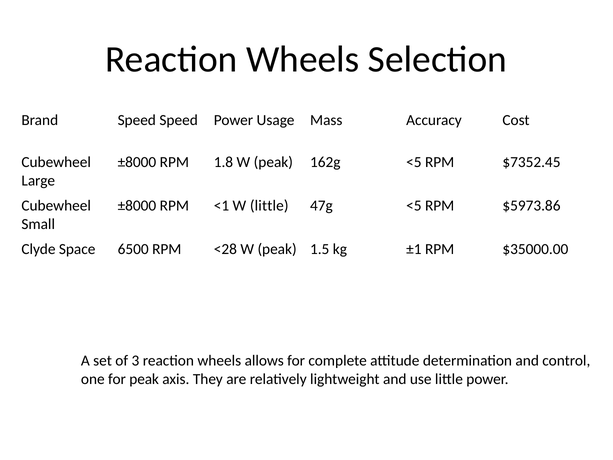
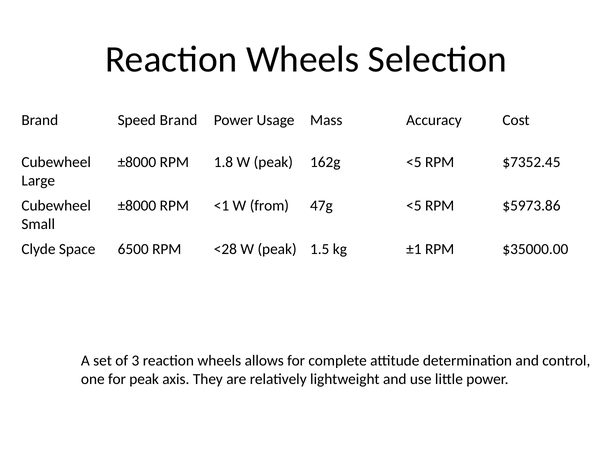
Speed Speed: Speed -> Brand
W little: little -> from
